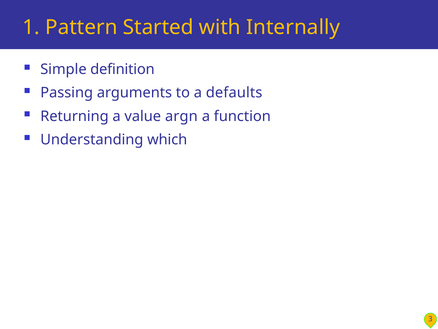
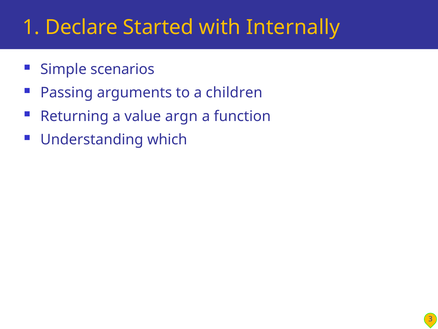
Pattern: Pattern -> Declare
definition: definition -> scenarios
defaults: defaults -> children
